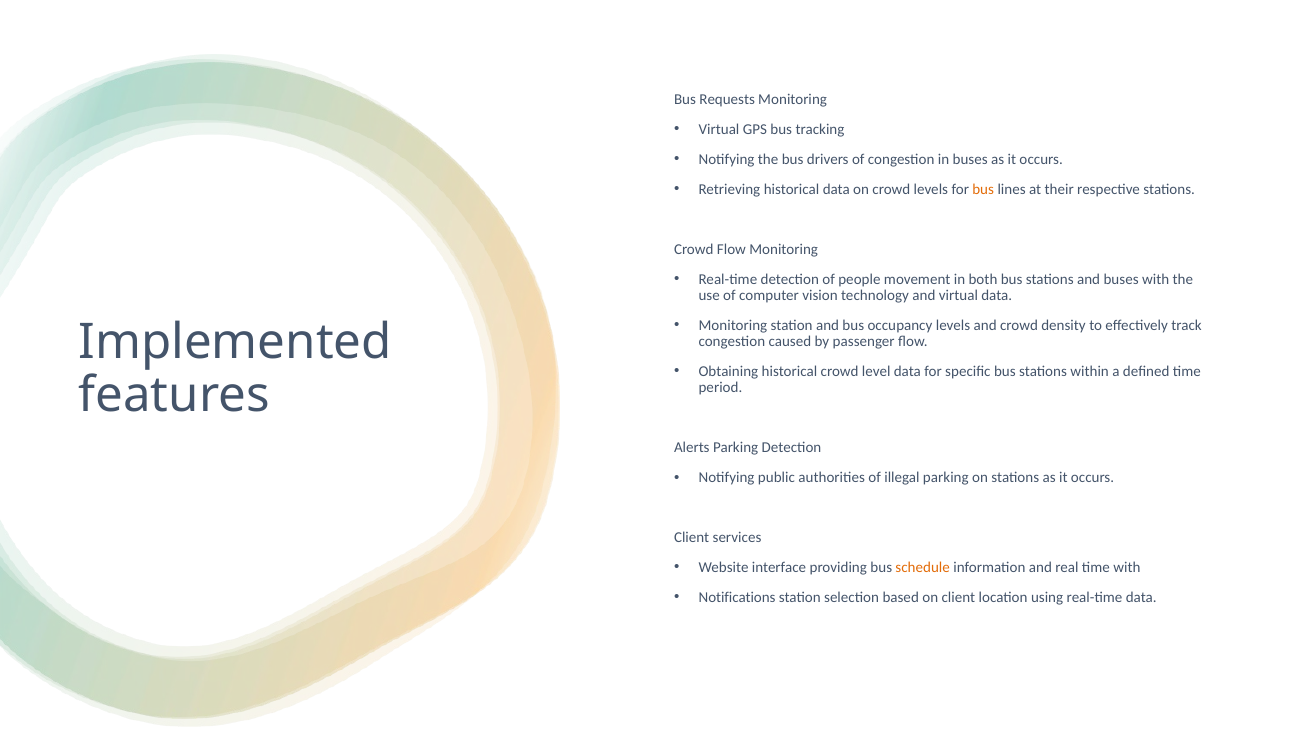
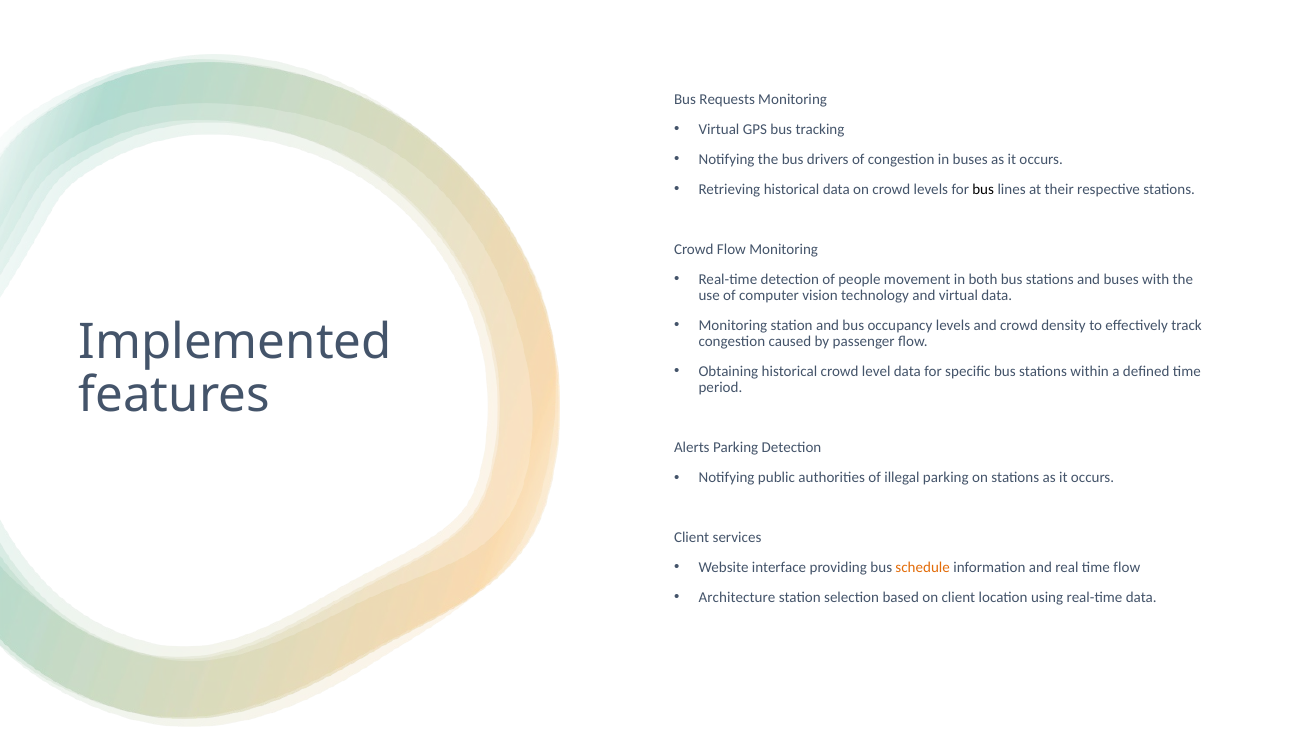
bus at (983, 189) colour: orange -> black
time with: with -> flow
Notifications: Notifications -> Architecture
